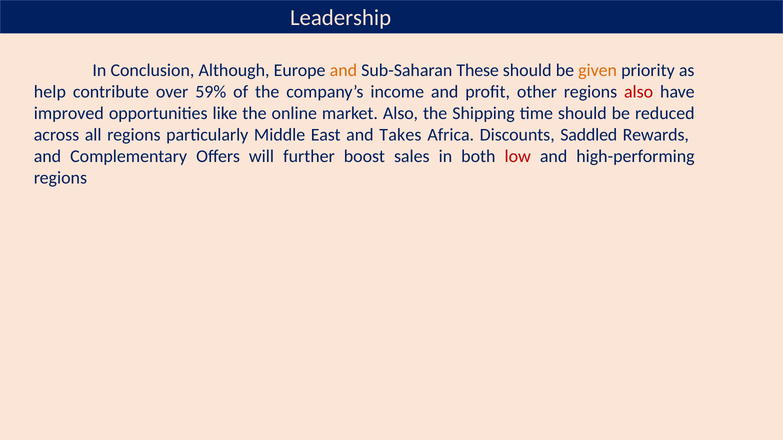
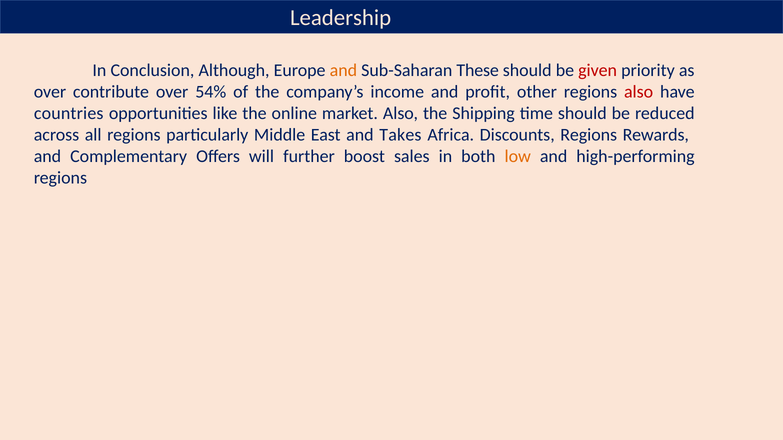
given colour: orange -> red
help at (50, 92): help -> over
59%: 59% -> 54%
improved: improved -> countries
Discounts Saddled: Saddled -> Regions
low colour: red -> orange
